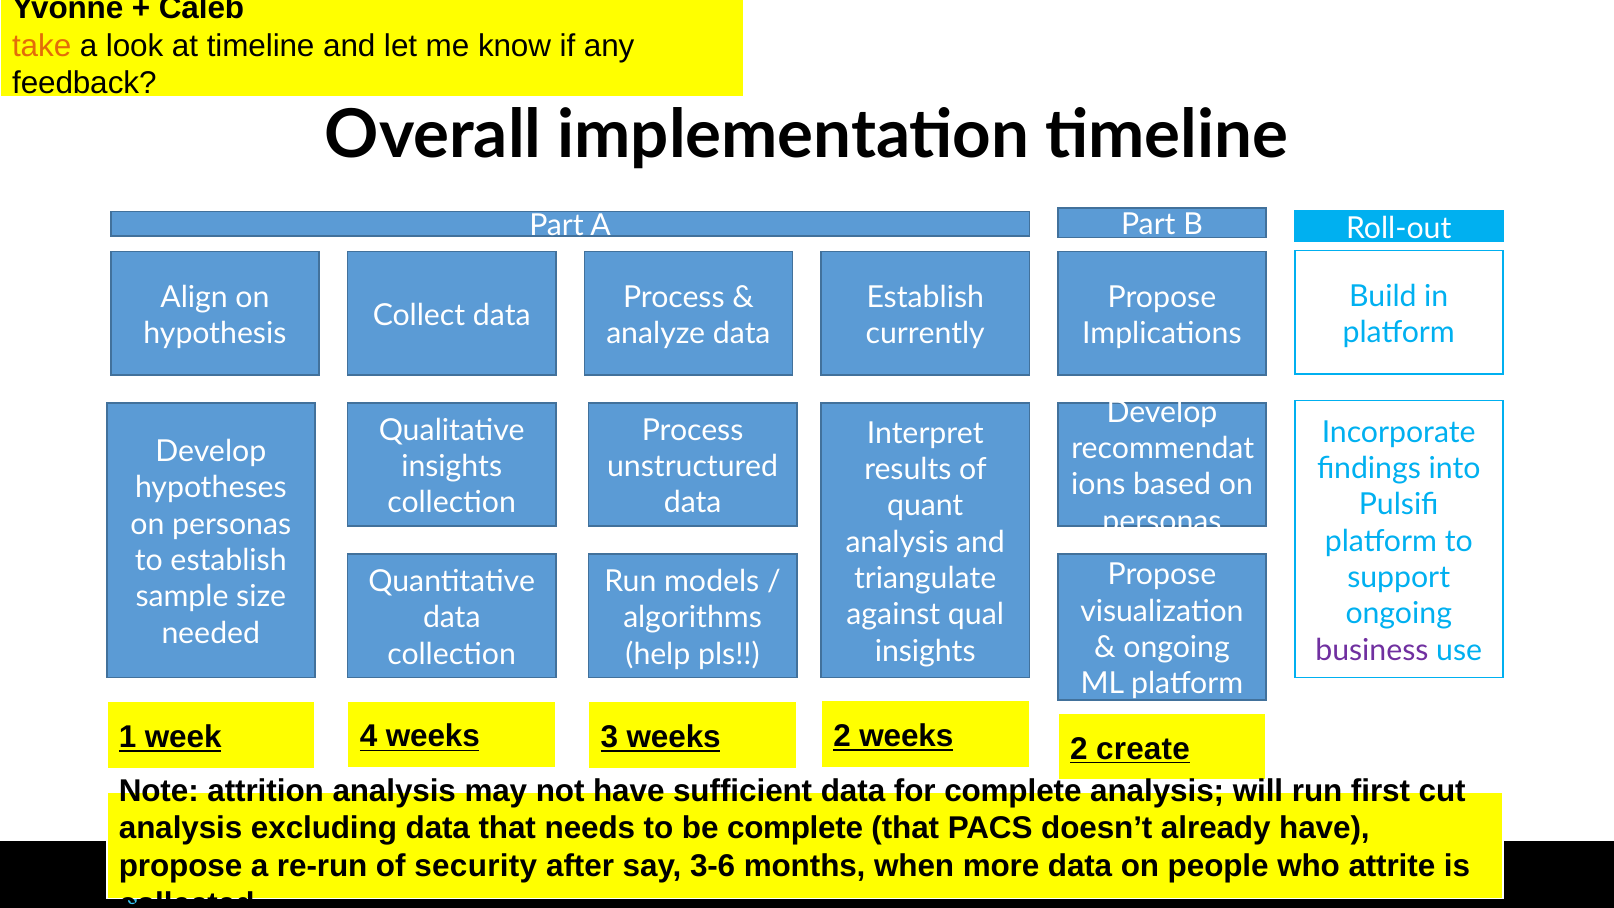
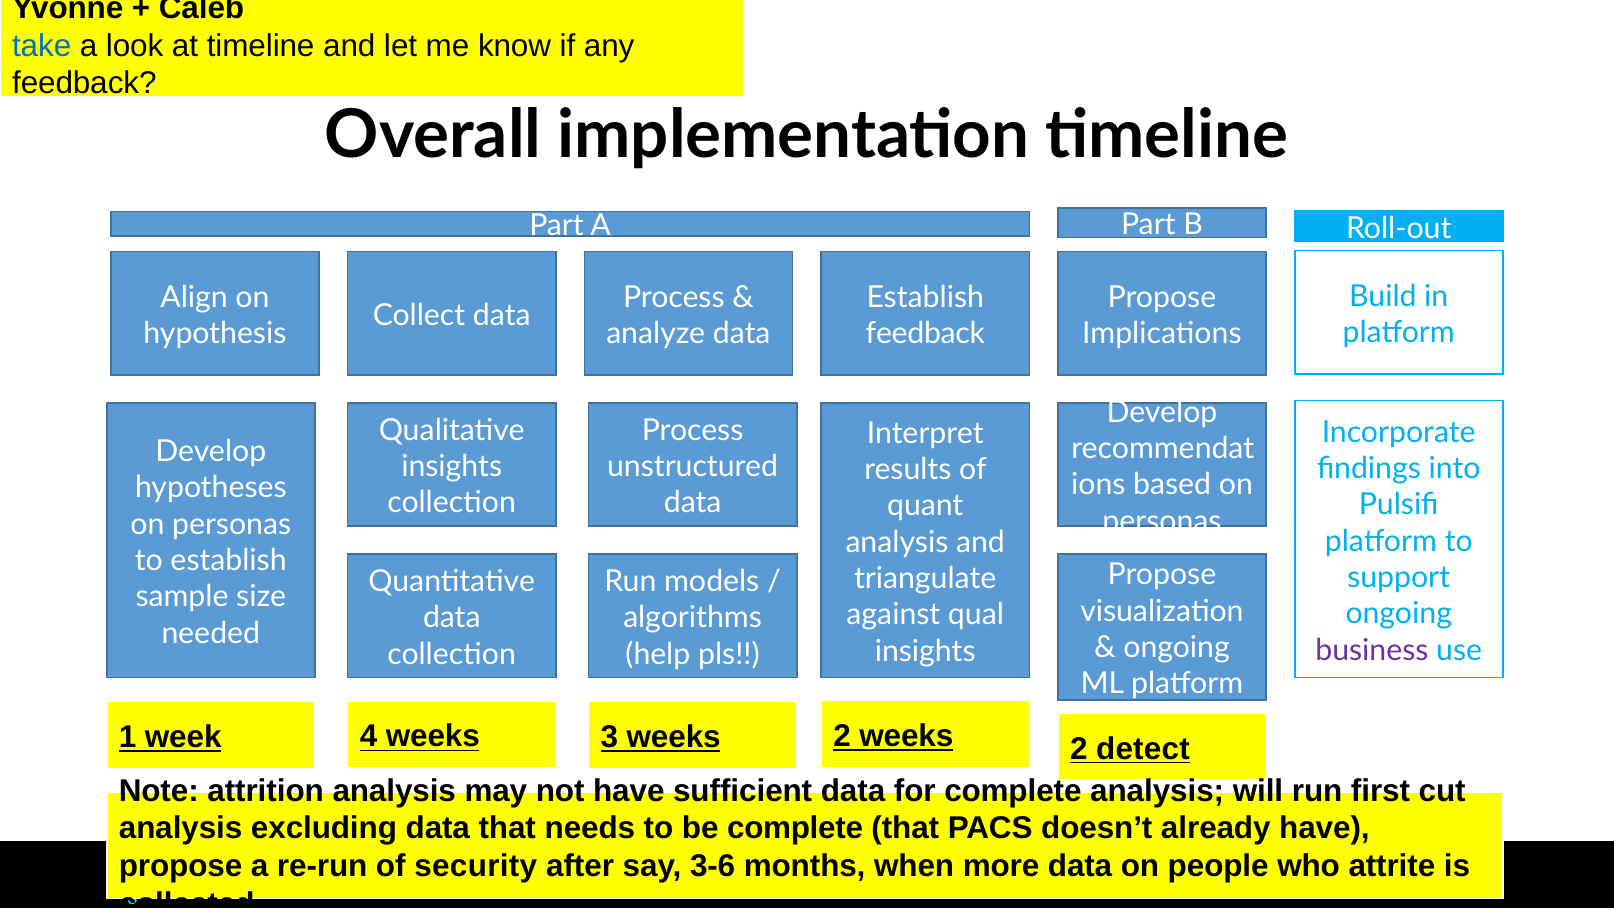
take colour: orange -> blue
currently at (925, 334): currently -> feedback
create: create -> detect
